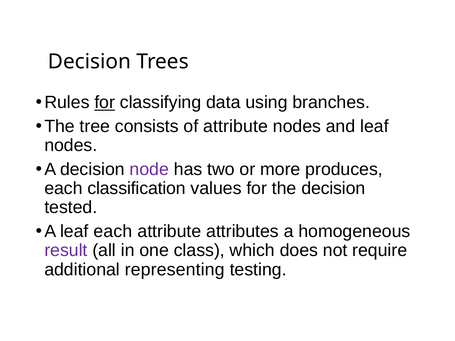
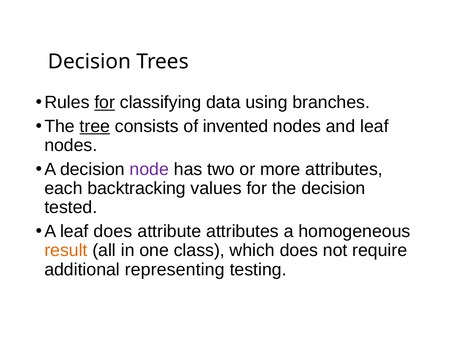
tree underline: none -> present
of attribute: attribute -> invented
more produces: produces -> attributes
classification: classification -> backtracking
leaf each: each -> does
result colour: purple -> orange
